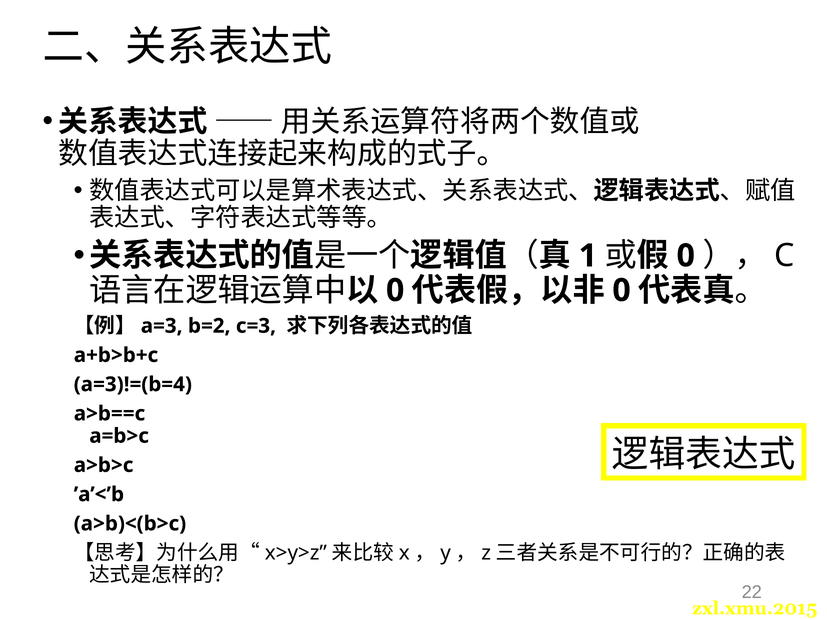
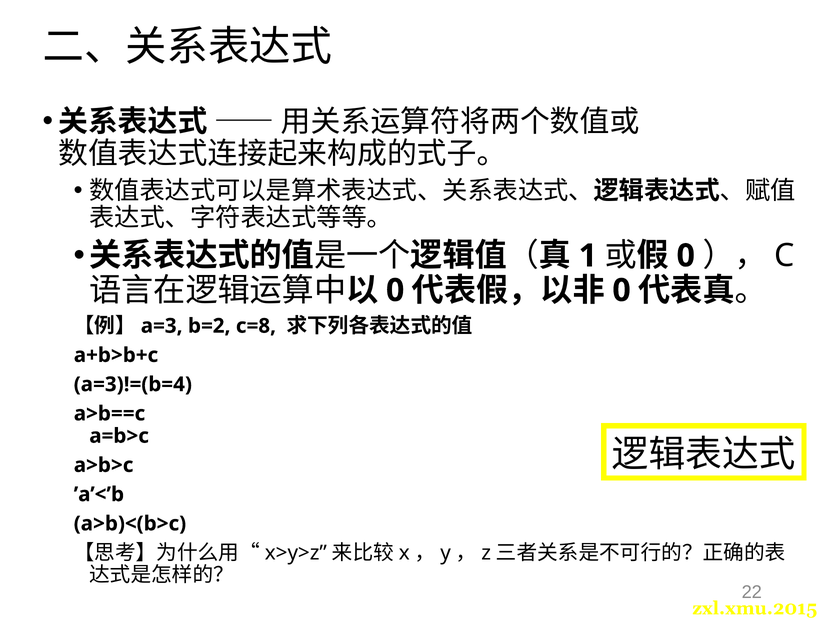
c=3: c=3 -> c=8
